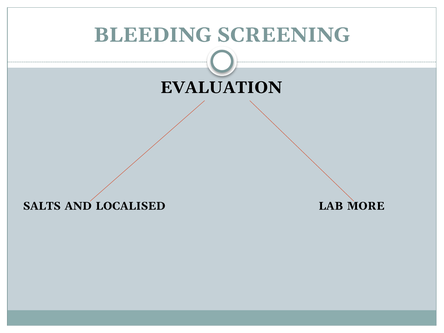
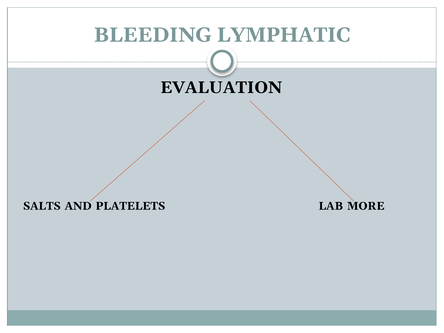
SCREENING: SCREENING -> LYMPHATIC
LOCALISED: LOCALISED -> PLATELETS
